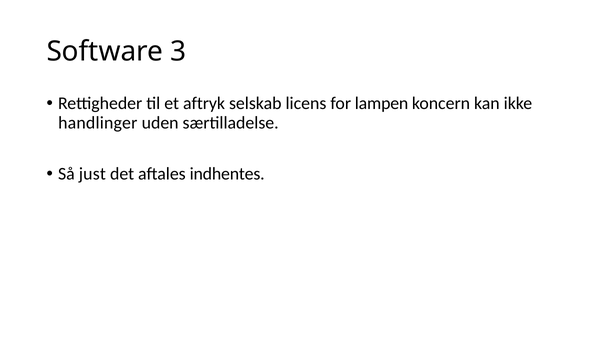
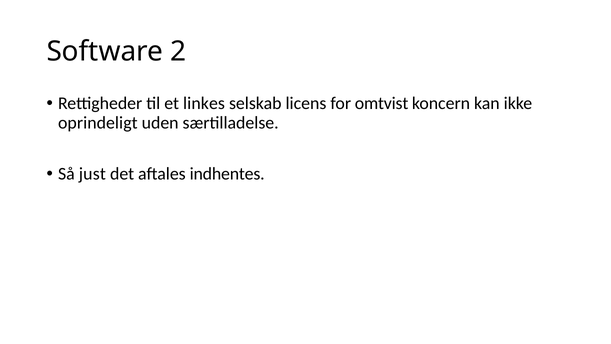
3: 3 -> 2
aftryk: aftryk -> linkes
lampen: lampen -> omtvist
handlinger: handlinger -> oprindeligt
